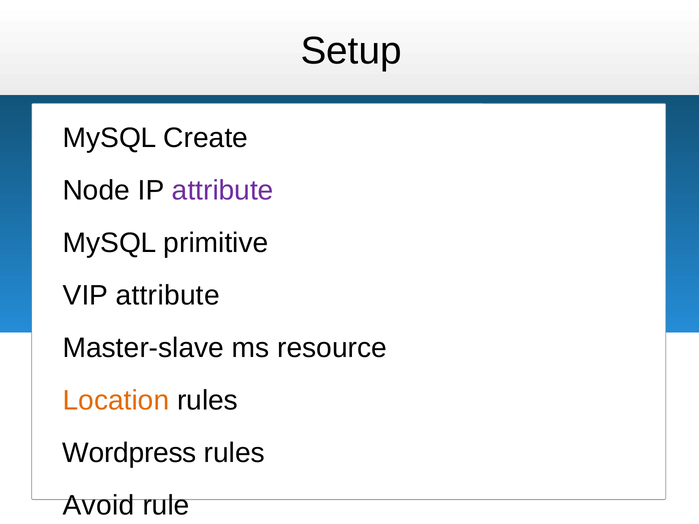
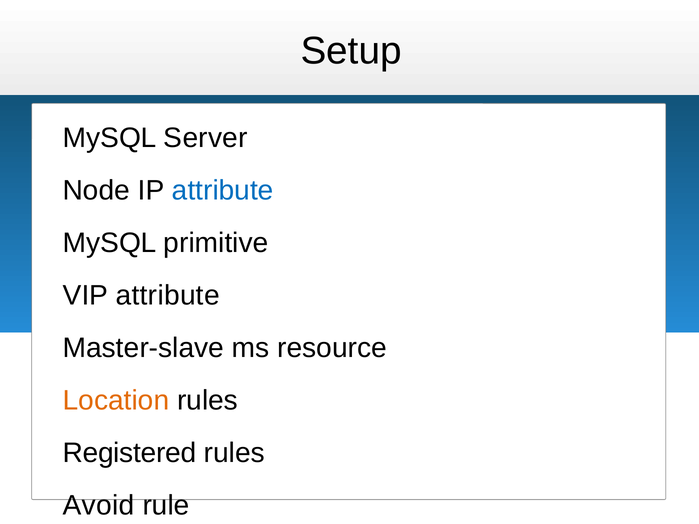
Create: Create -> Server
attribute at (223, 190) colour: purple -> blue
Wordpress: Wordpress -> Registered
